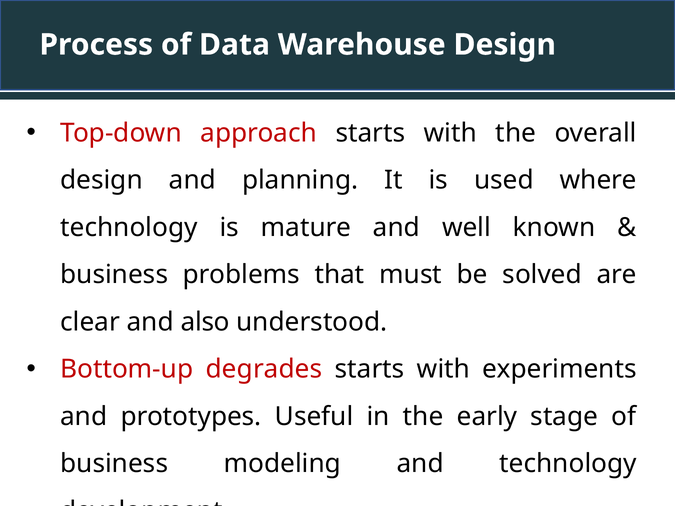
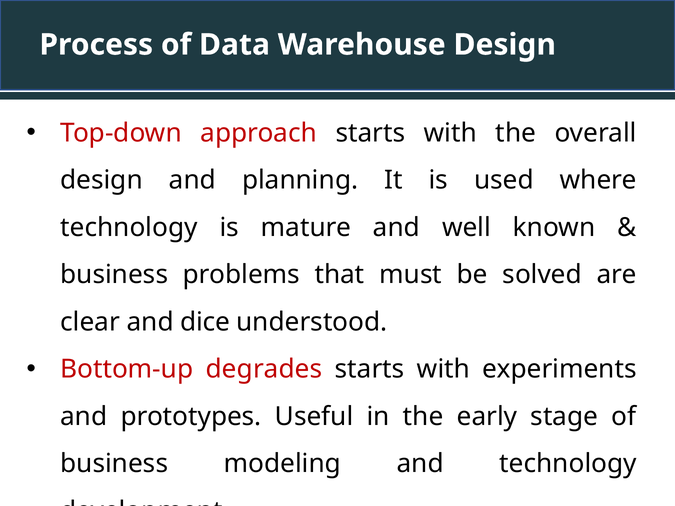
also: also -> dice
